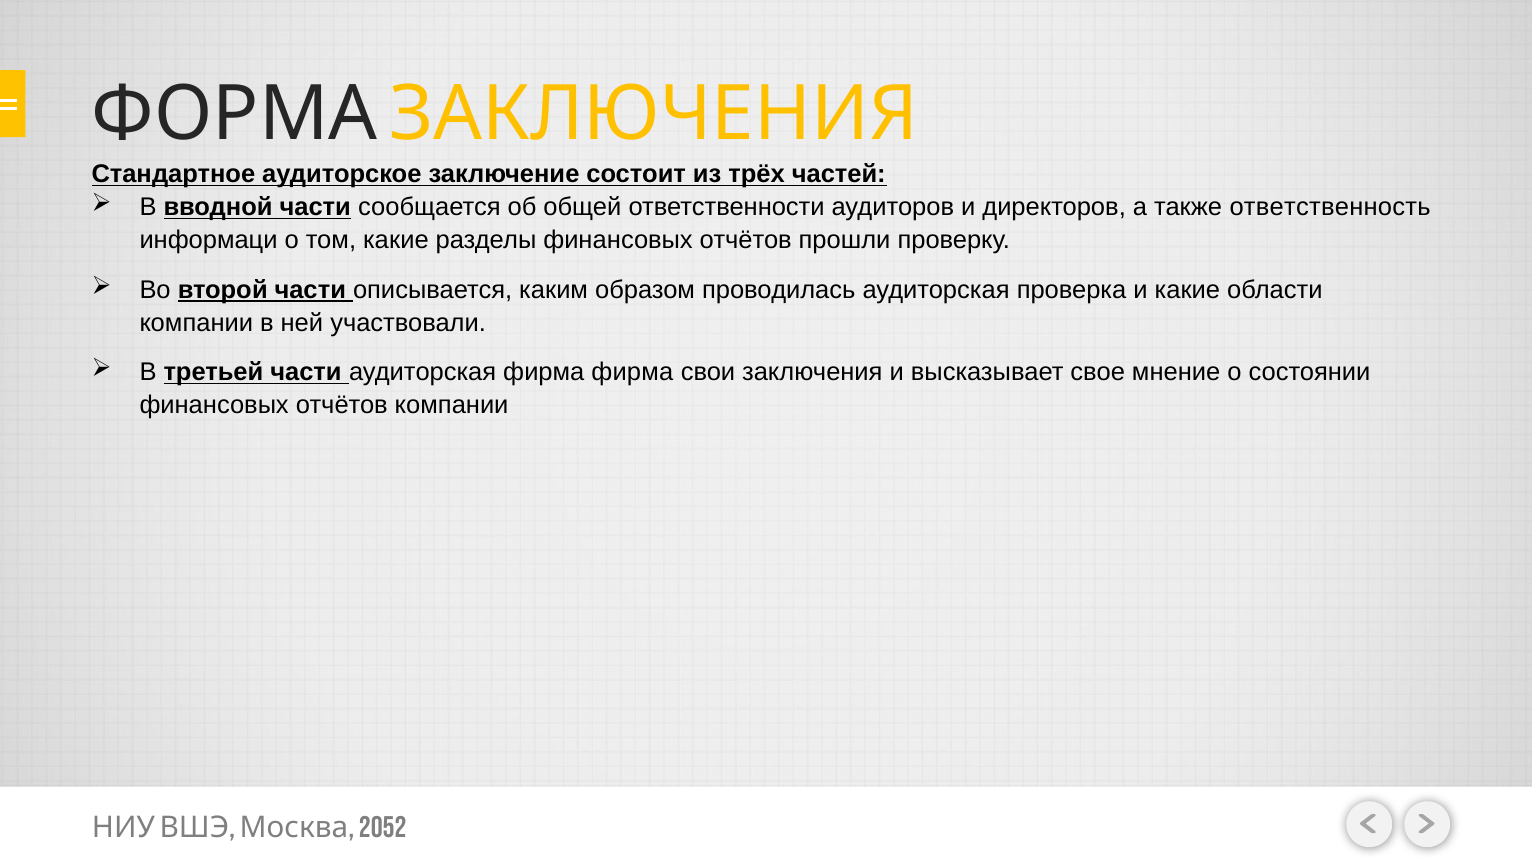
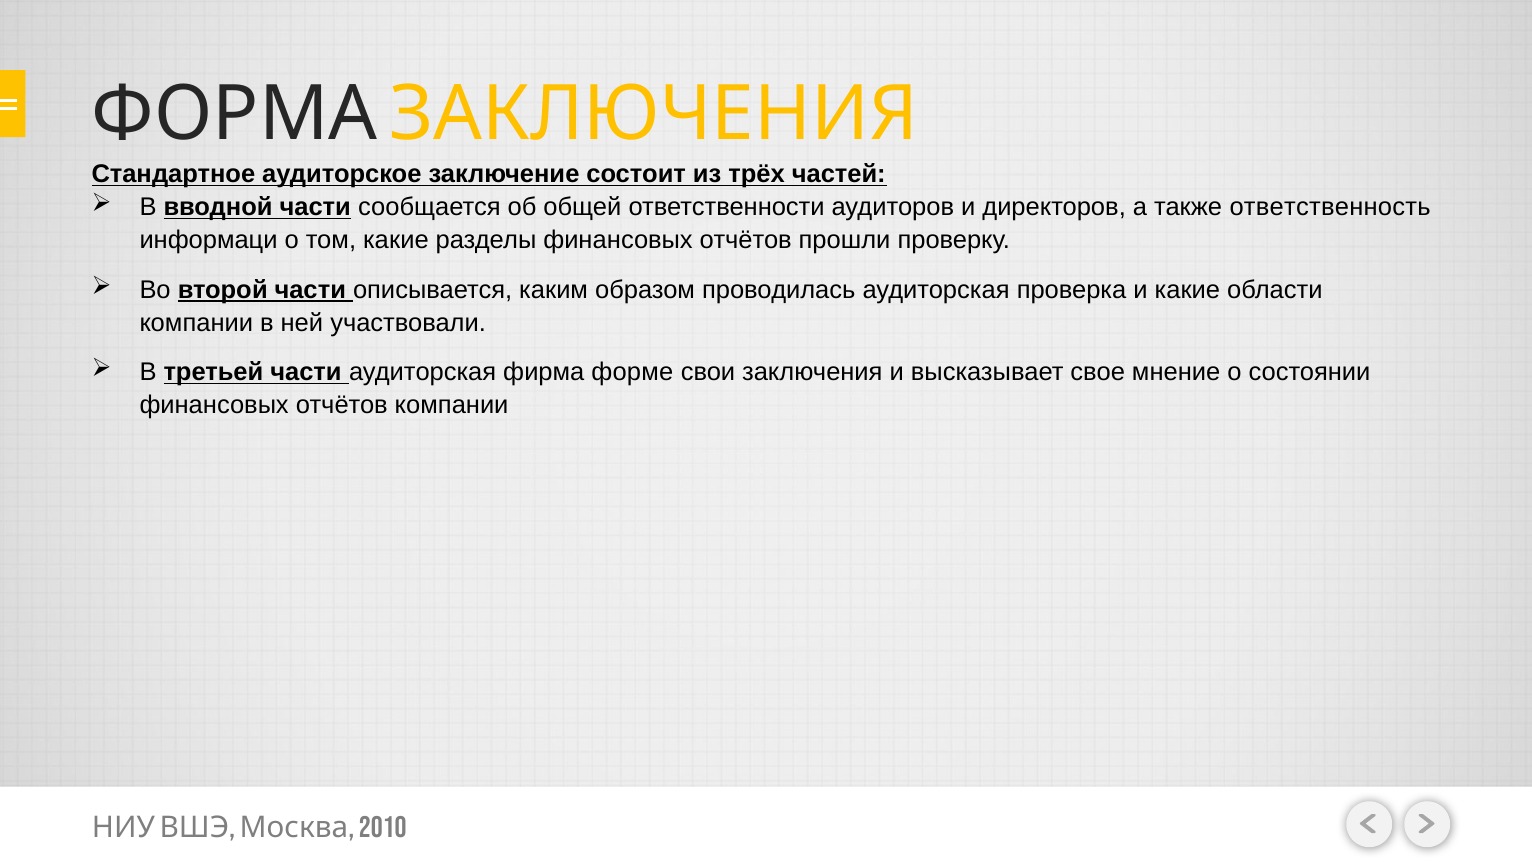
фирма фирма: фирма -> форме
2052: 2052 -> 2010
